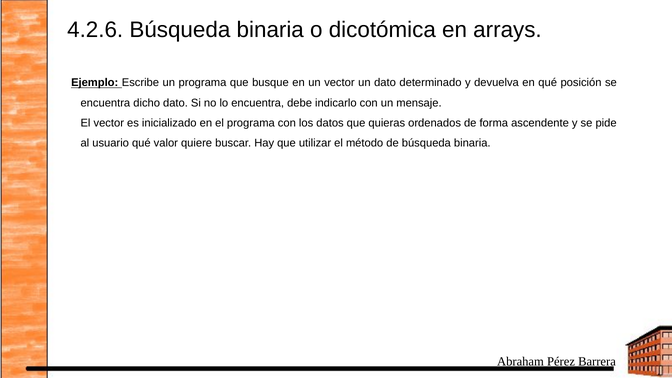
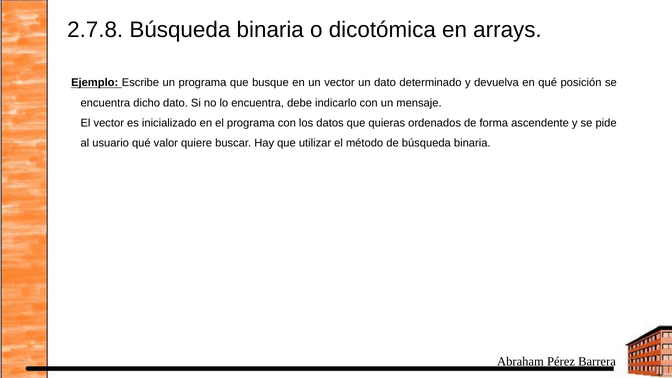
4.2.6: 4.2.6 -> 2.7.8
